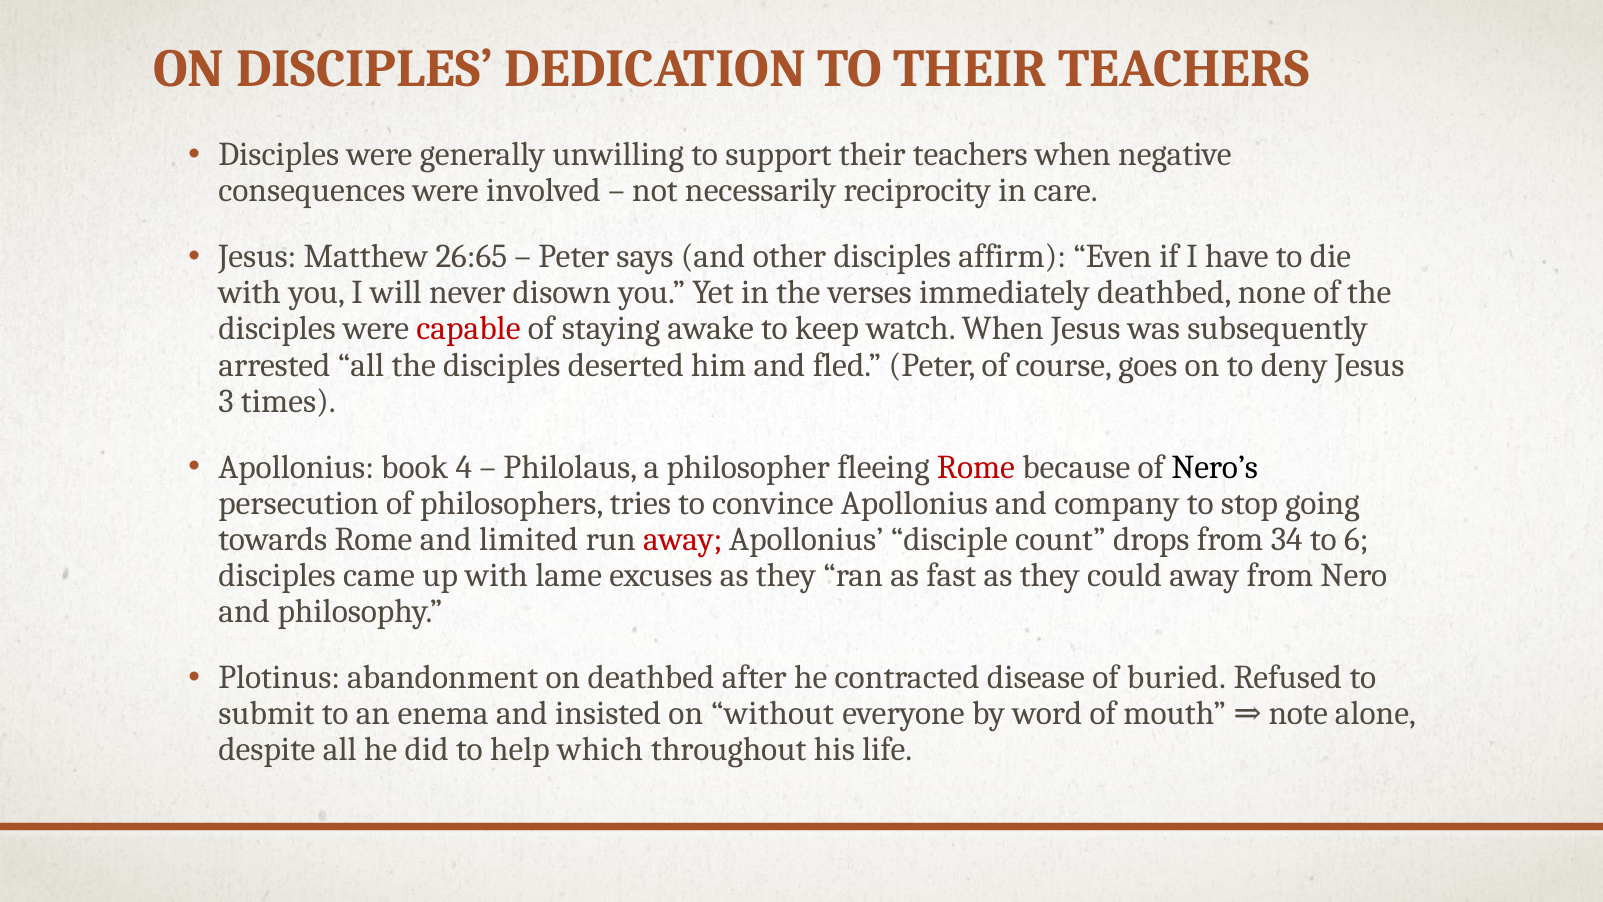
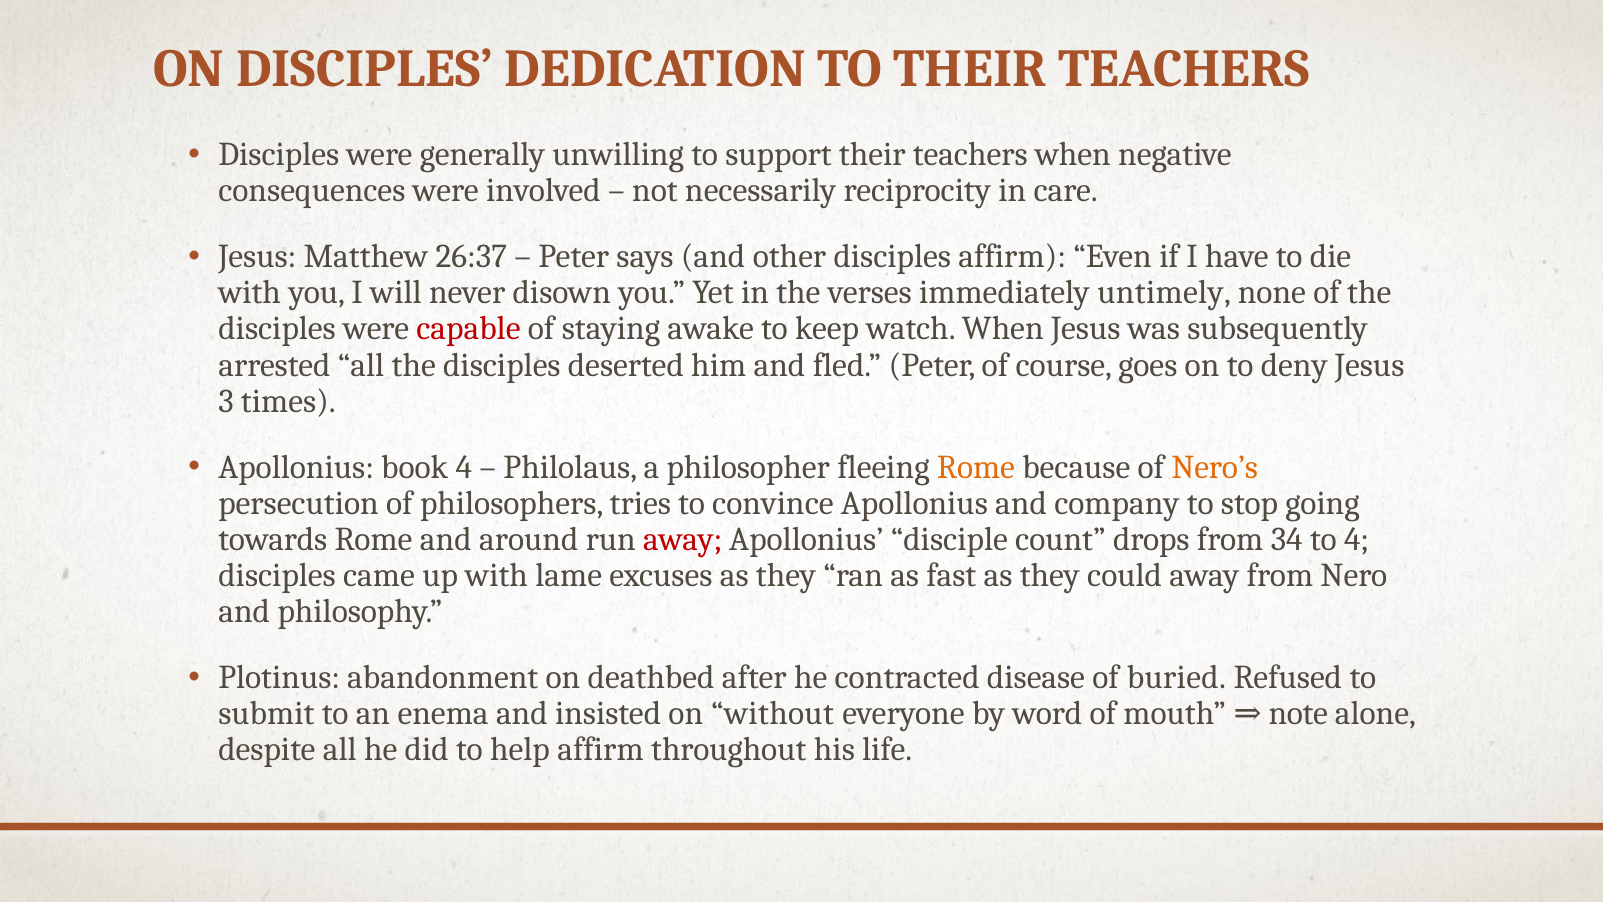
26:65: 26:65 -> 26:37
immediately deathbed: deathbed -> untimely
Rome at (976, 467) colour: red -> orange
Nero’s colour: black -> orange
limited: limited -> around
to 6: 6 -> 4
help which: which -> affirm
